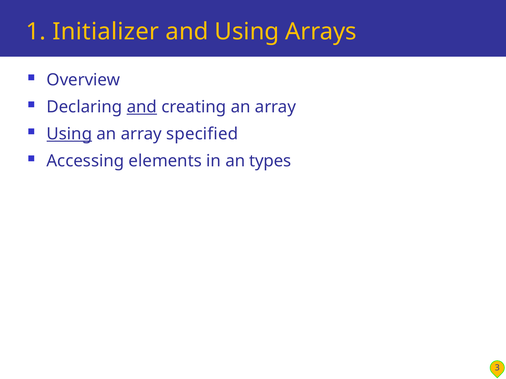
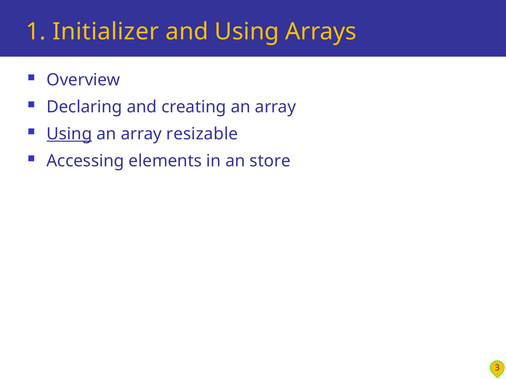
and at (142, 107) underline: present -> none
specified: specified -> resizable
types: types -> store
